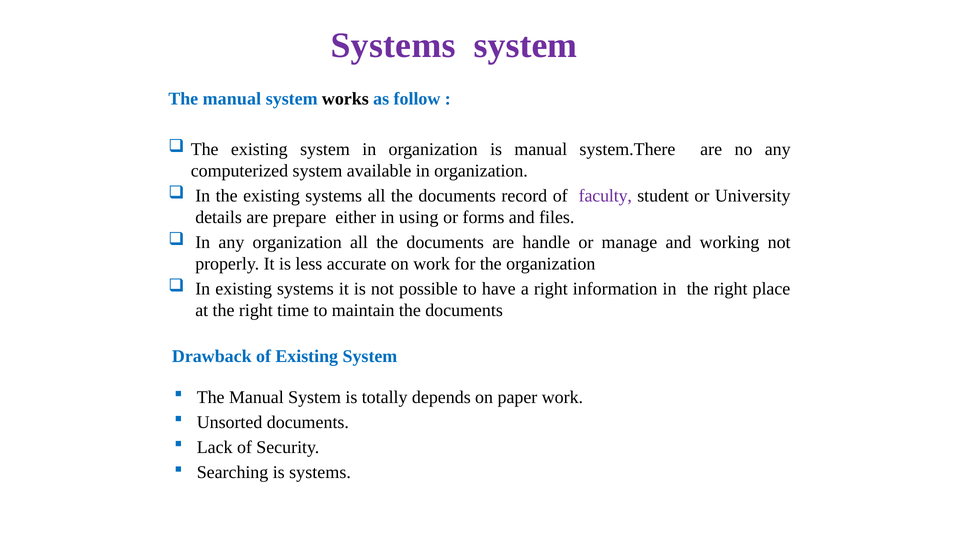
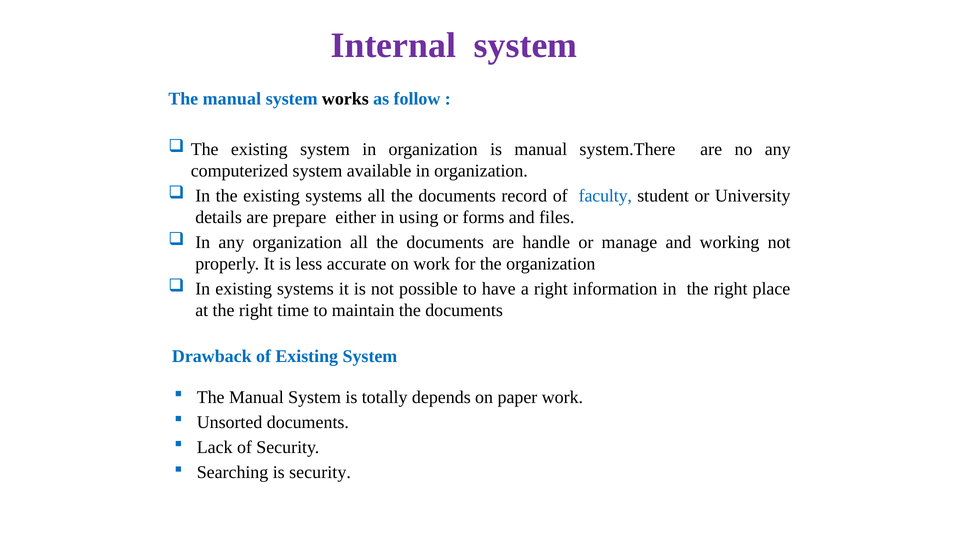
Systems at (393, 45): Systems -> Internal
faculty colour: purple -> blue
is systems: systems -> security
